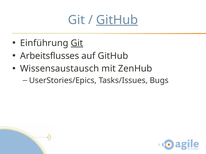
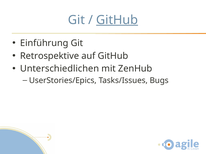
Git at (77, 43) underline: present -> none
Arbeitsflusses: Arbeitsflusses -> Retrospektive
Wissensaustausch: Wissensaustausch -> Unterschiedlichen
